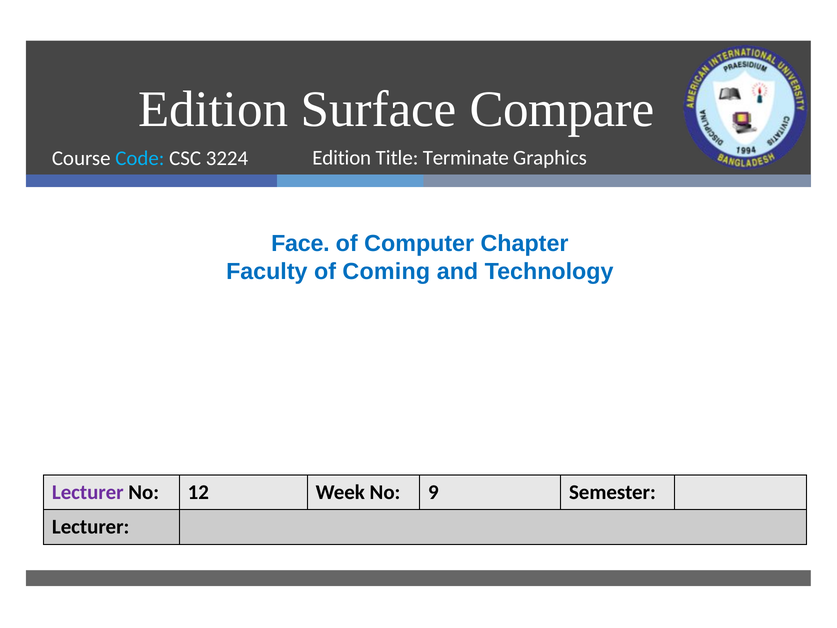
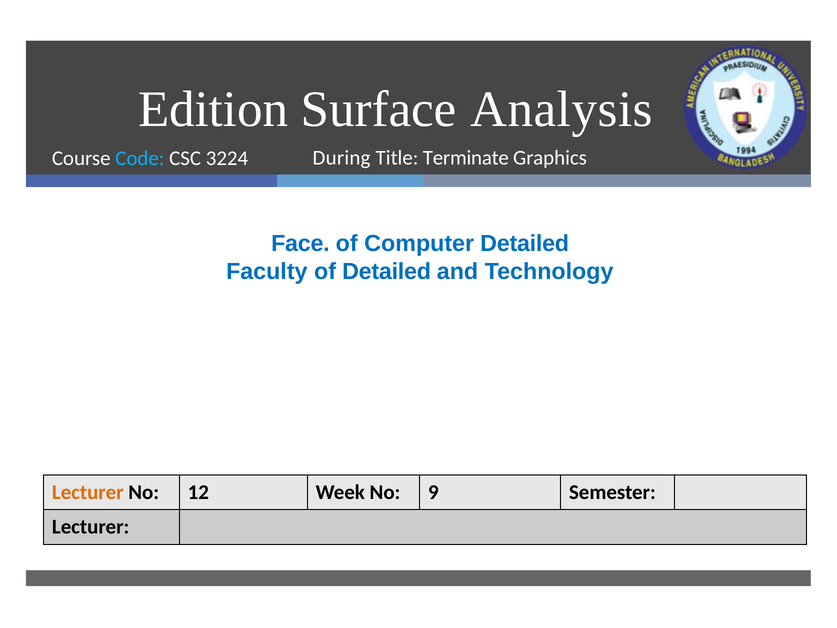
Compare: Compare -> Analysis
Edition at (342, 158): Edition -> During
Computer Chapter: Chapter -> Detailed
of Coming: Coming -> Detailed
Lecturer at (88, 492) colour: purple -> orange
